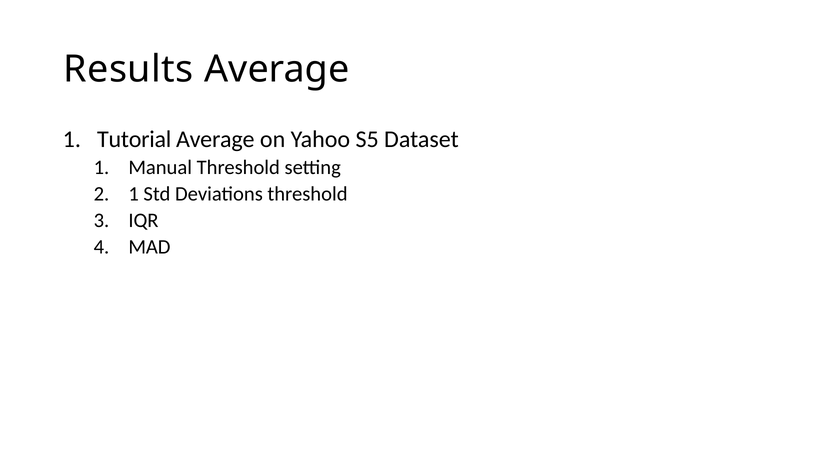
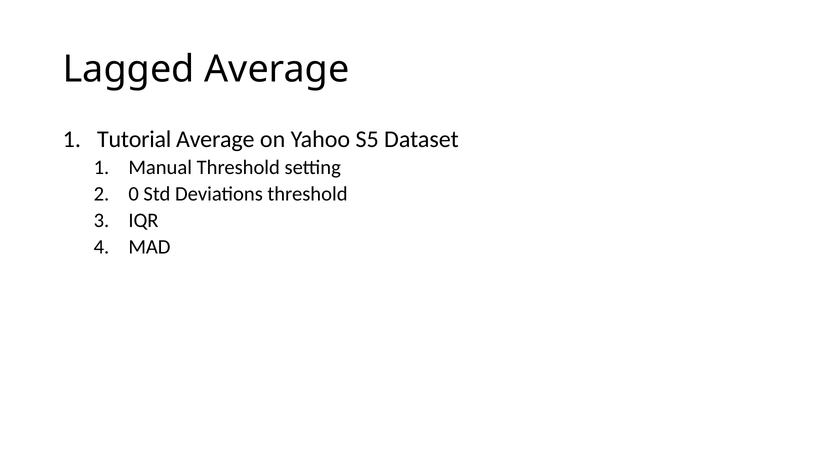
Results: Results -> Lagged
2 1: 1 -> 0
